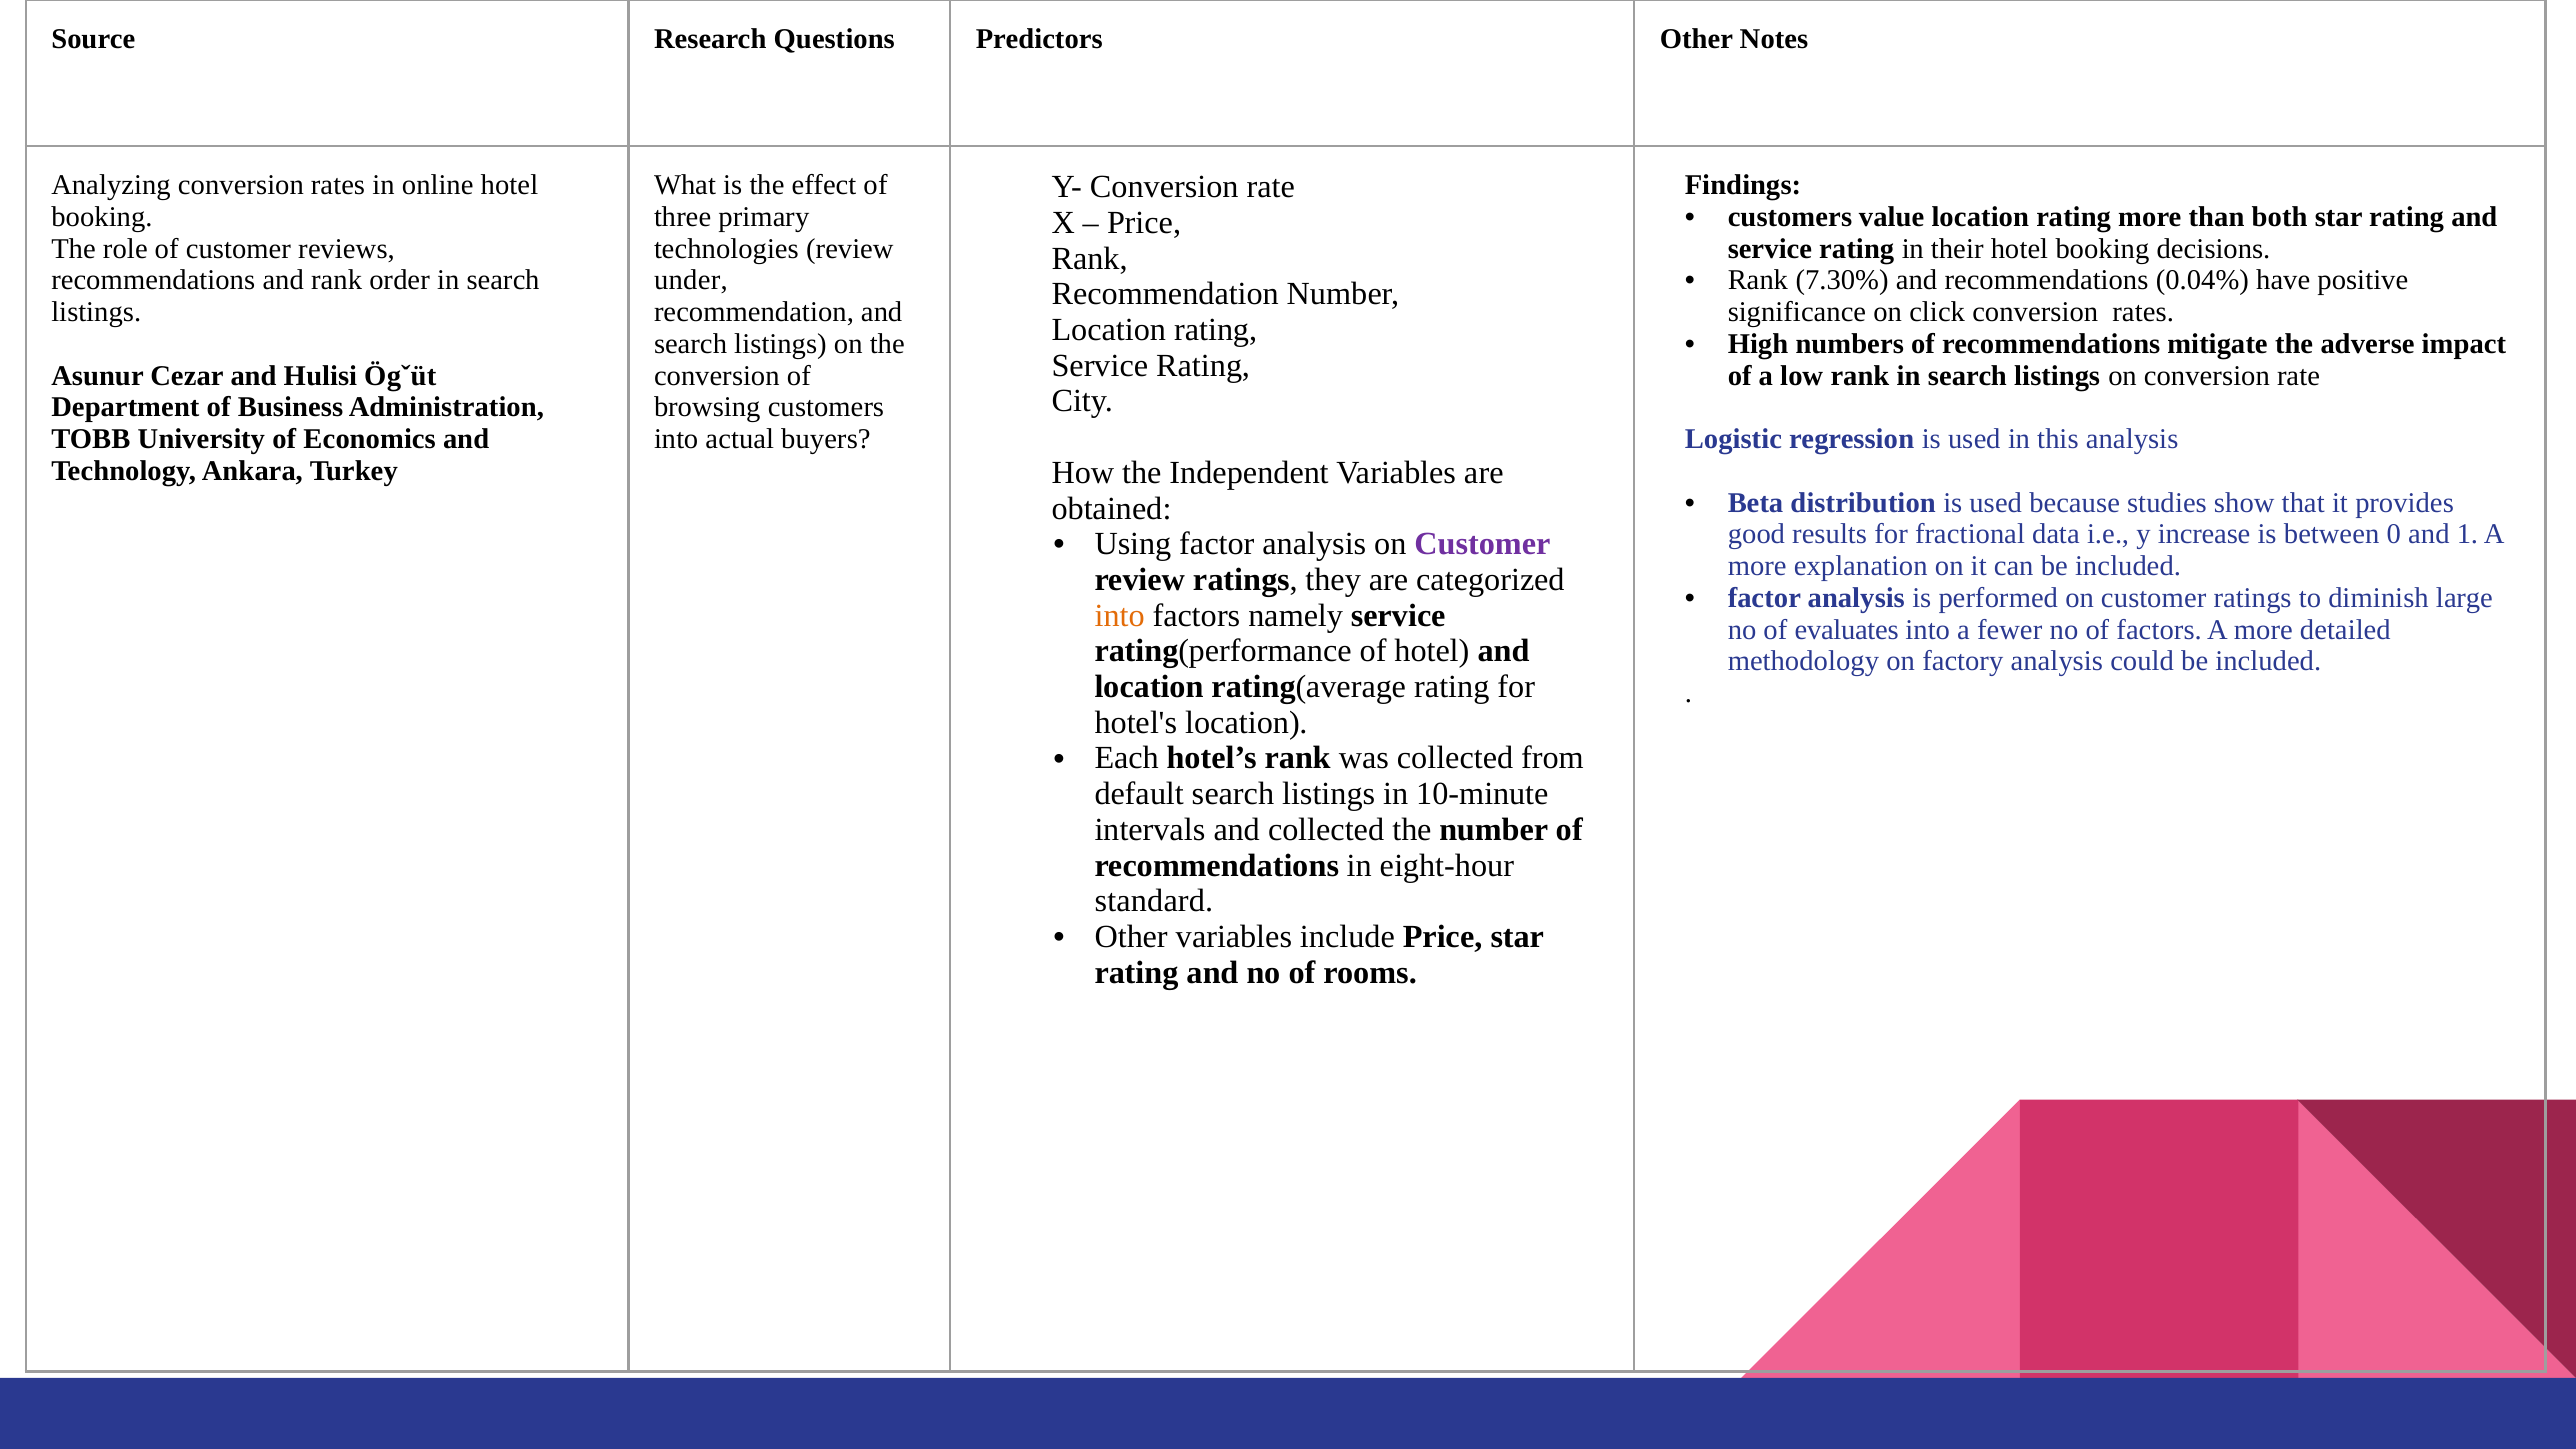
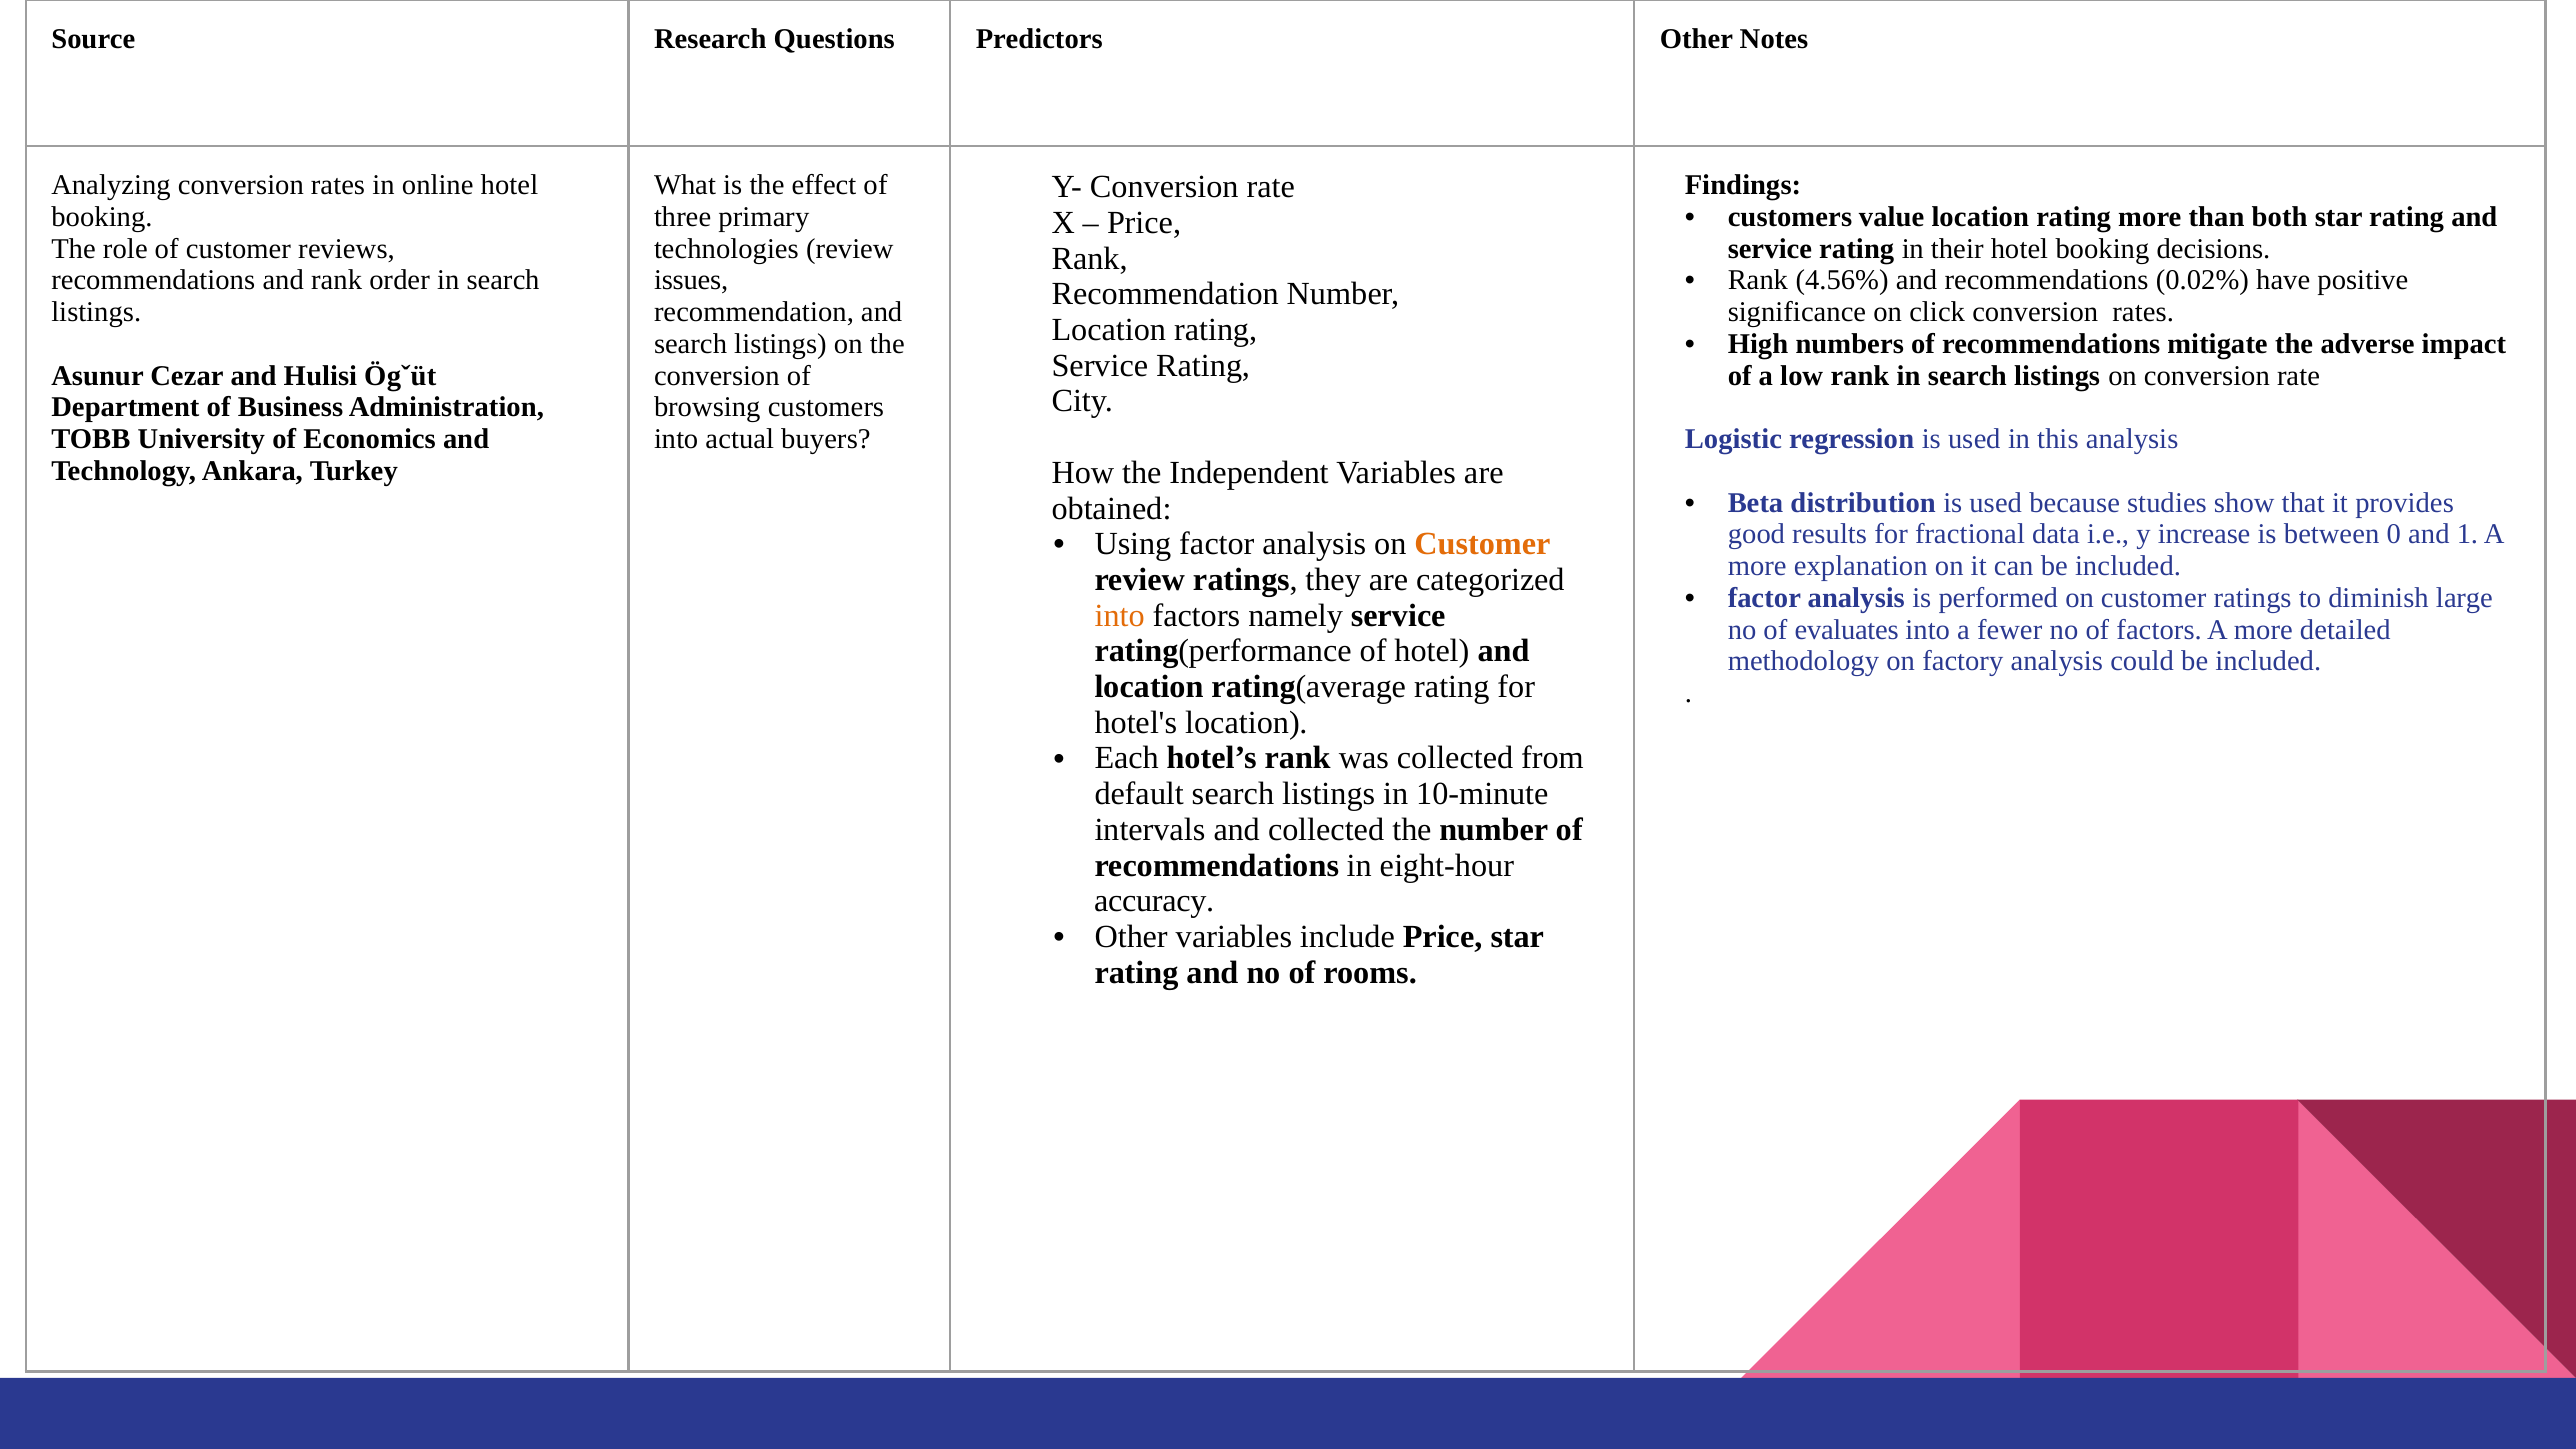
7.30%: 7.30% -> 4.56%
0.04%: 0.04% -> 0.02%
under: under -> issues
Customer at (1482, 544) colour: purple -> orange
standard: standard -> accuracy
